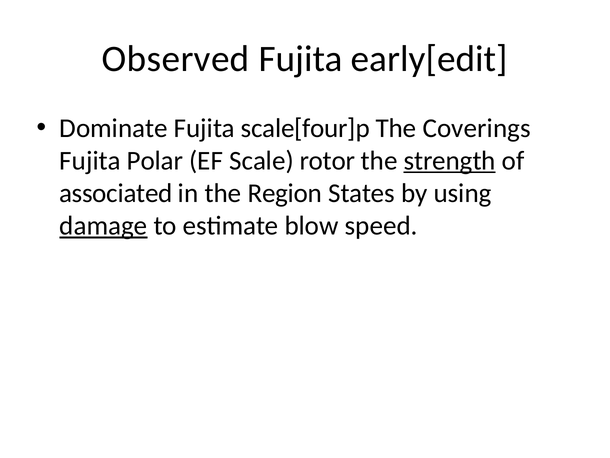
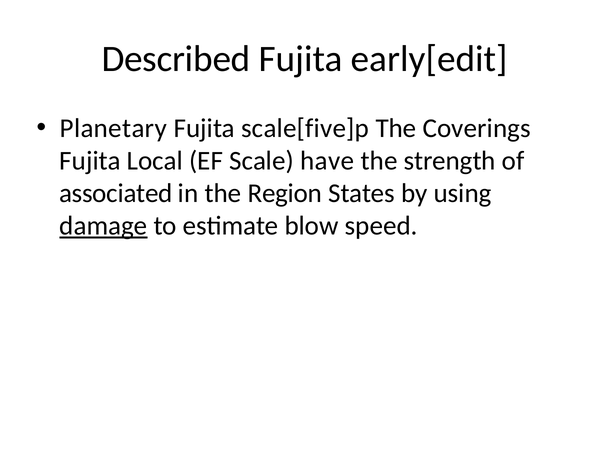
Observed: Observed -> Described
Dominate: Dominate -> Planetary
scale[four]p: scale[four]p -> scale[five]p
Polar: Polar -> Local
rotor: rotor -> have
strength underline: present -> none
